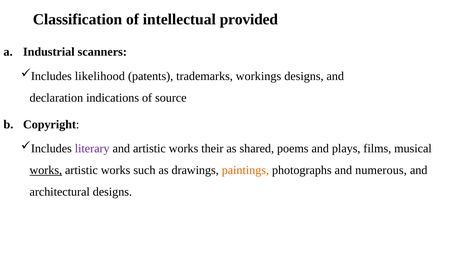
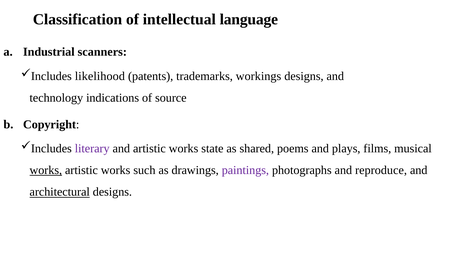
provided: provided -> language
declaration: declaration -> technology
their: their -> state
paintings colour: orange -> purple
numerous: numerous -> reproduce
architectural underline: none -> present
